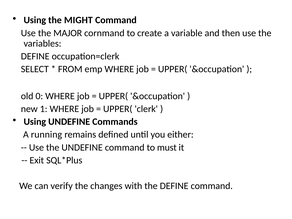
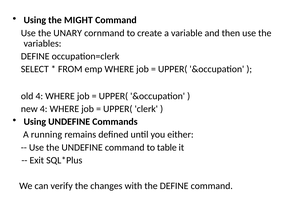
MAJOR: MAJOR -> UNARY
old 0: 0 -> 4
new 1: 1 -> 4
must: must -> table
